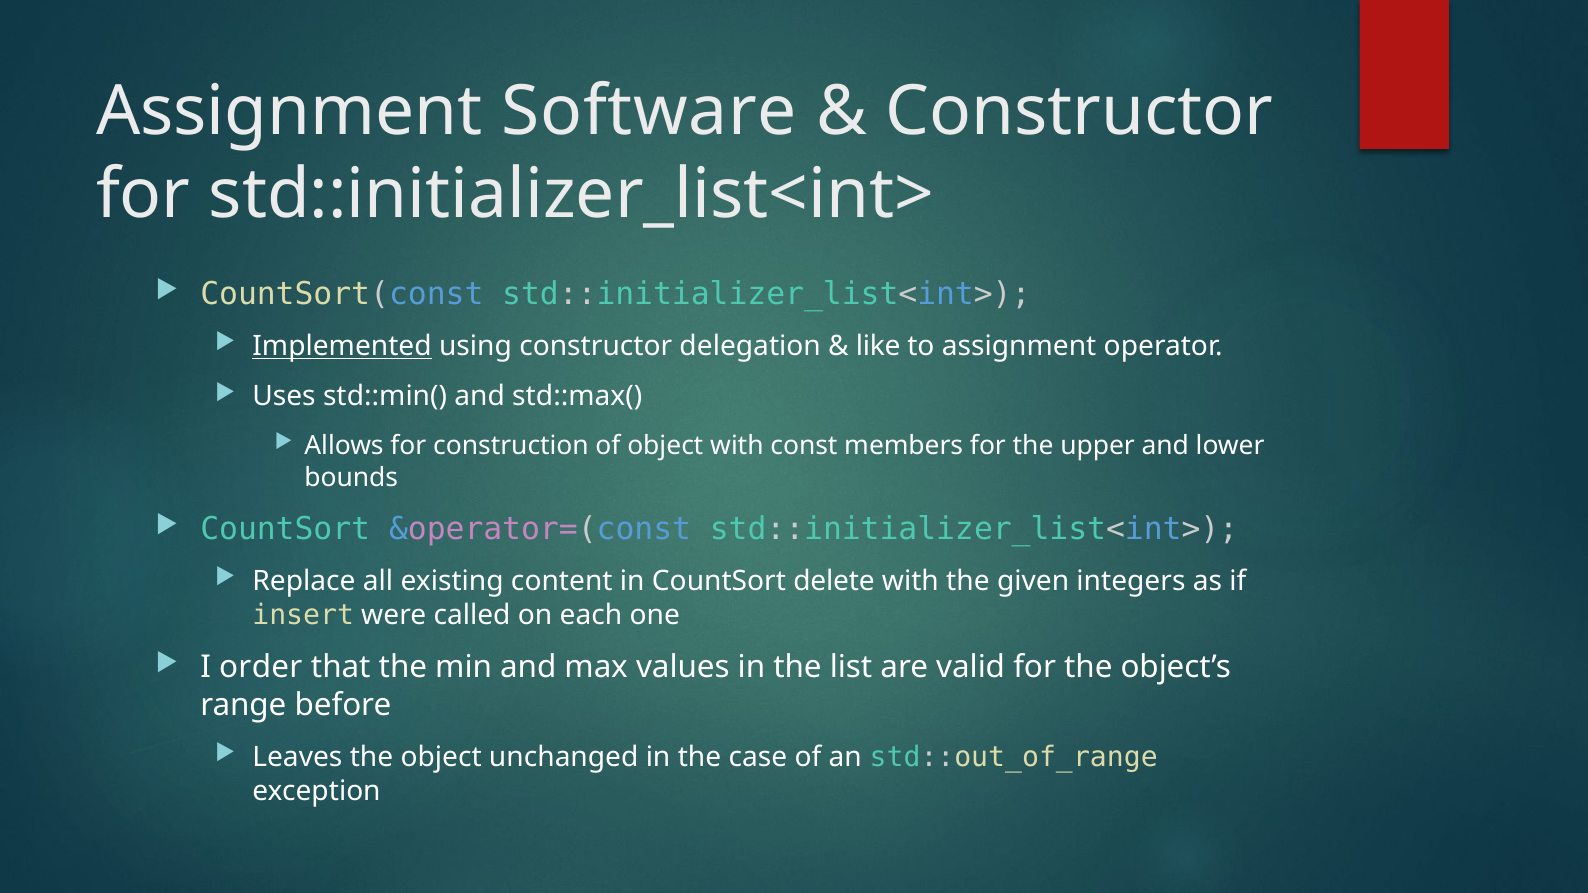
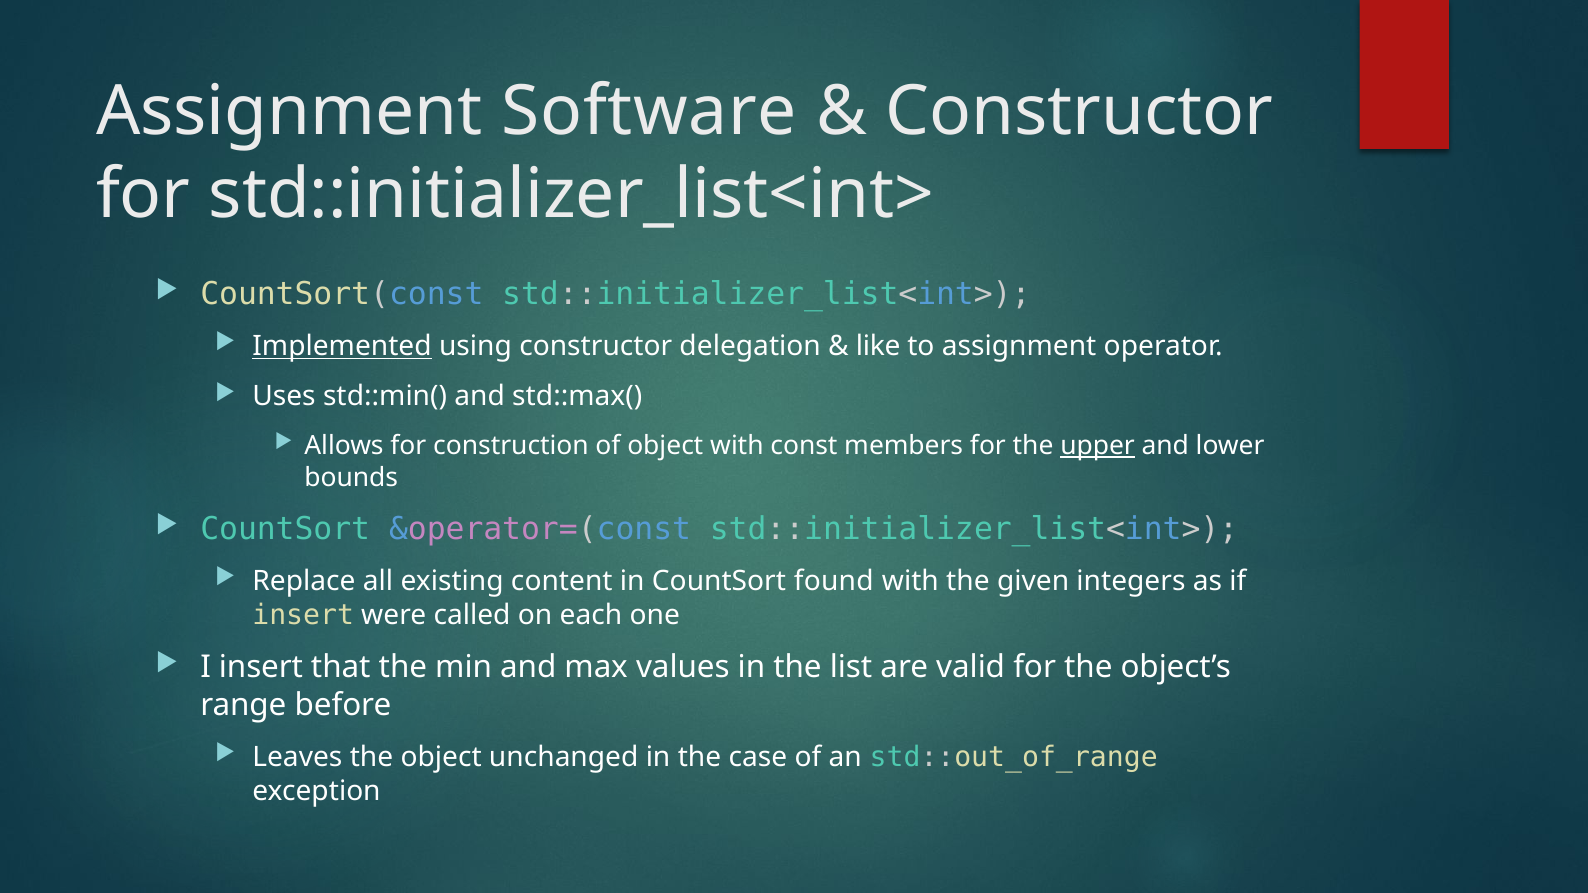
upper underline: none -> present
delete: delete -> found
I order: order -> insert
